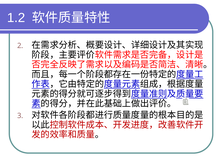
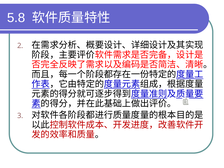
1.2: 1.2 -> 5.8
